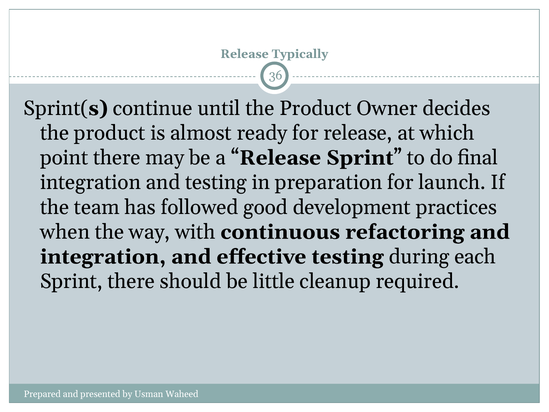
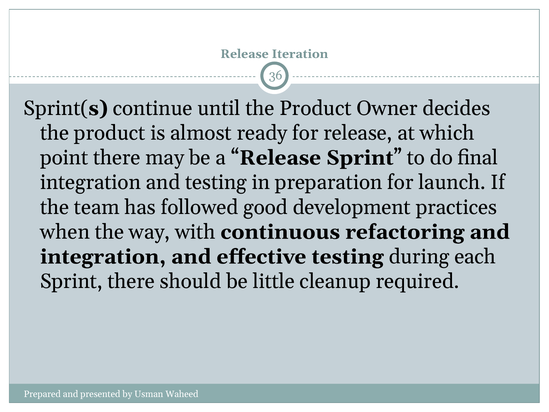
Typically: Typically -> Iteration
